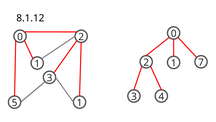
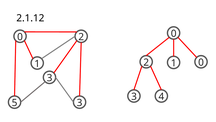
8.1.12: 8.1.12 -> 2.1.12
2 1 7: 7 -> 0
5 1: 1 -> 3
